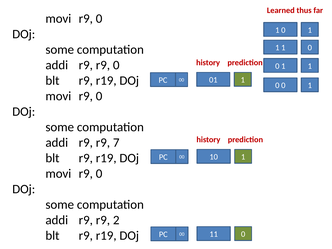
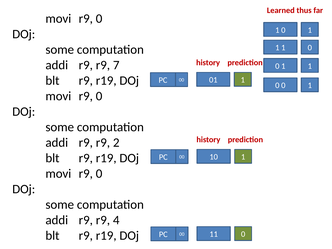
r9 r9 0: 0 -> 7
7: 7 -> 2
2: 2 -> 4
